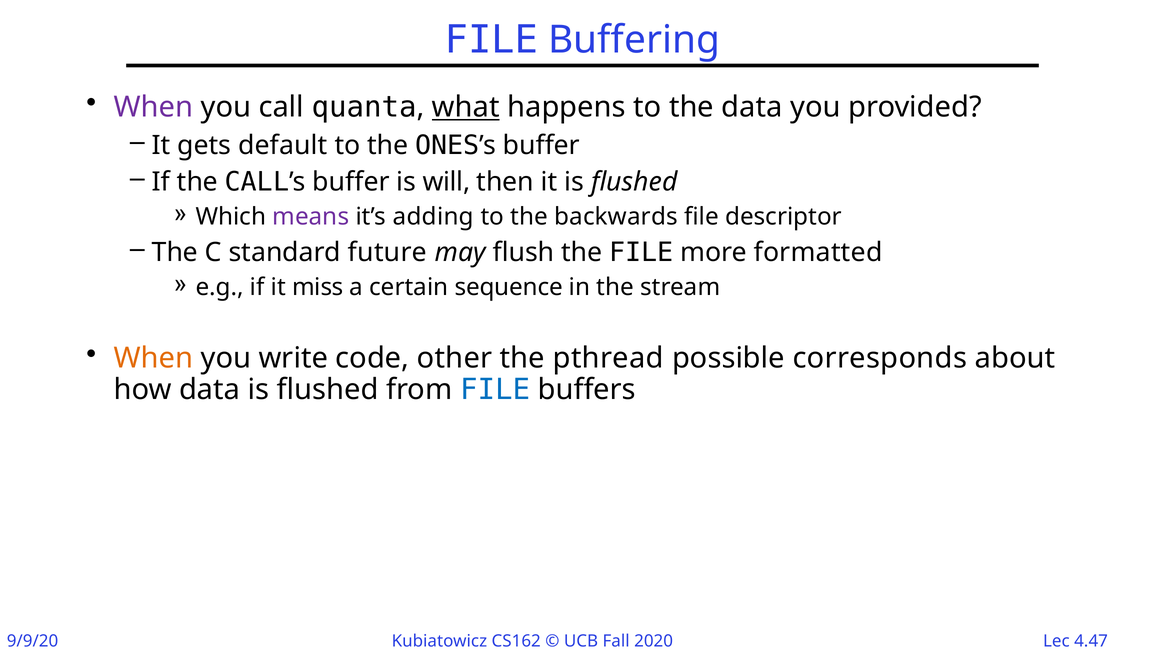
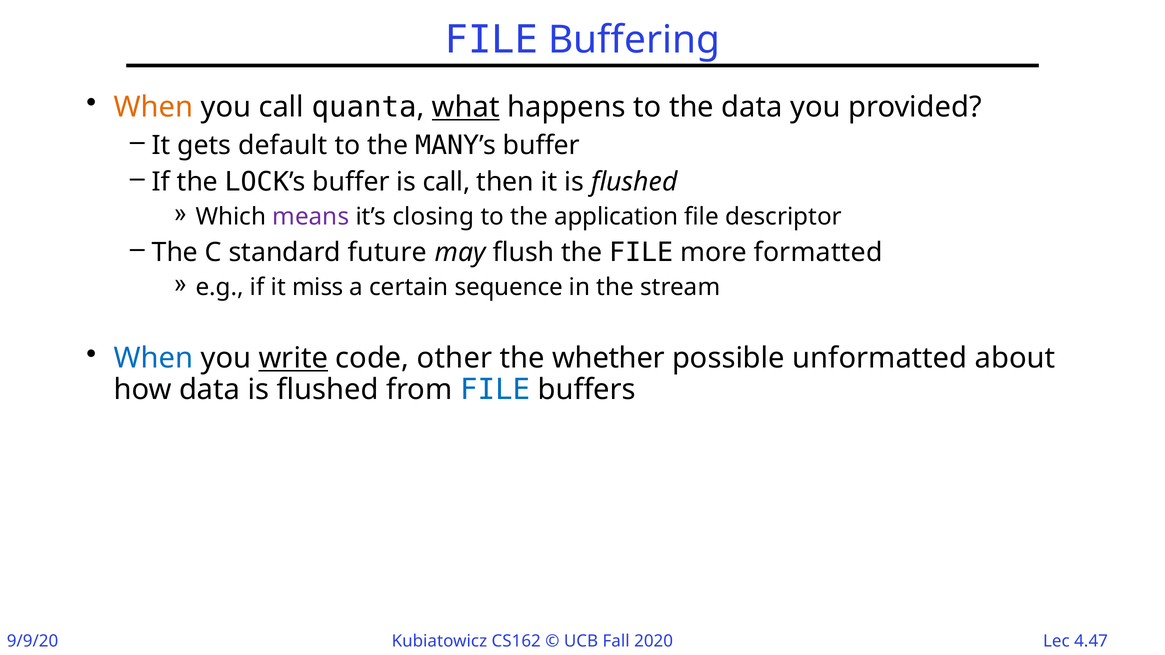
When at (153, 107) colour: purple -> orange
ONES: ONES -> MANY
the CALL: CALL -> LOCK
is will: will -> call
adding: adding -> closing
backwards: backwards -> application
When at (153, 358) colour: orange -> blue
write underline: none -> present
pthread: pthread -> whether
corresponds: corresponds -> unformatted
